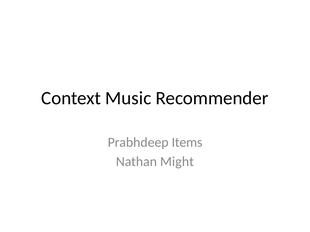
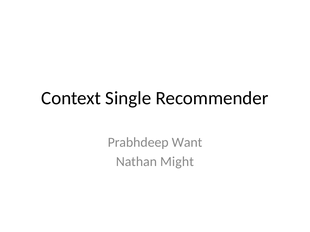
Music: Music -> Single
Items: Items -> Want
